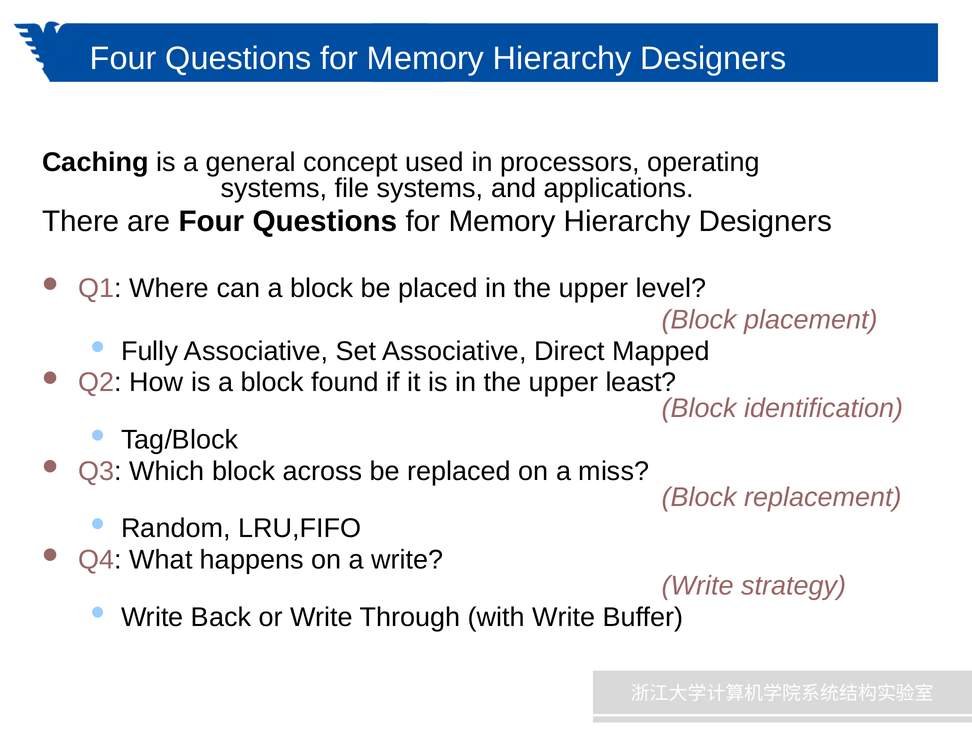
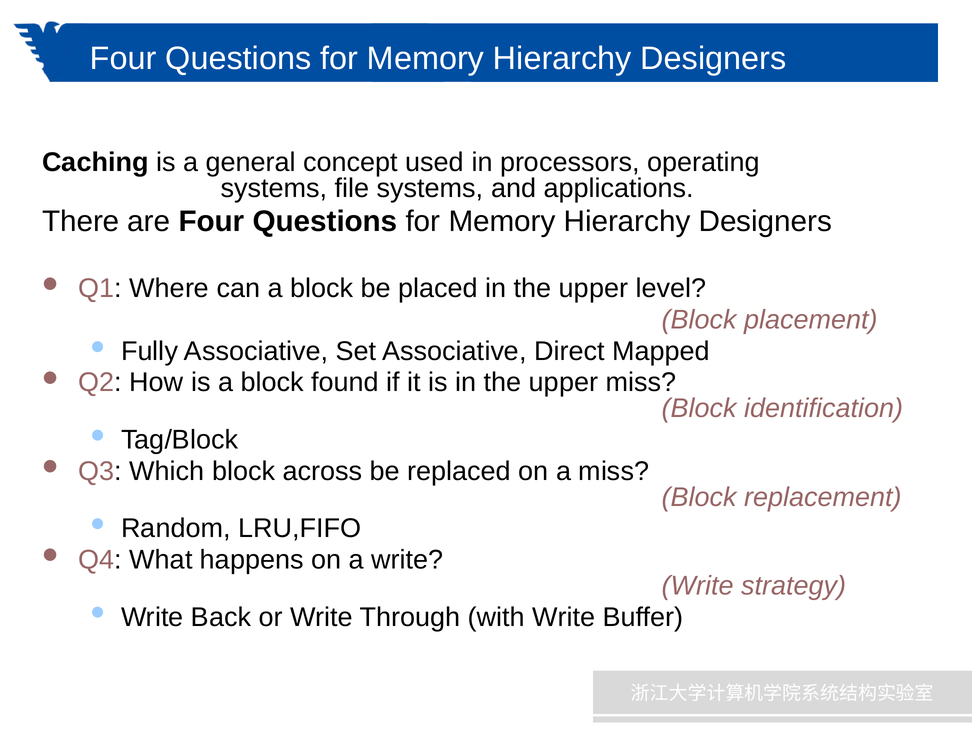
upper least: least -> miss
